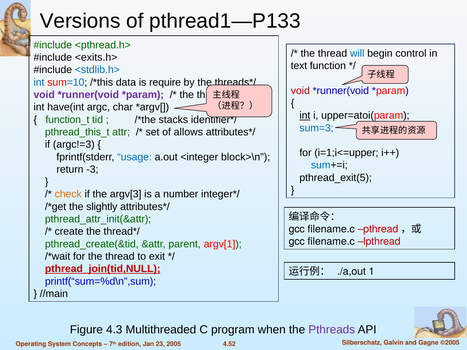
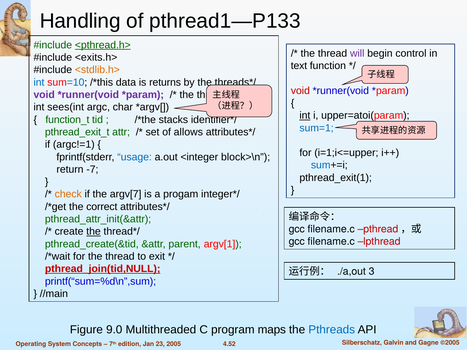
Versions: Versions -> Handling
<pthread.h> underline: none -> present
will colour: blue -> purple
<stdlib.h> colour: blue -> orange
require: require -> returns
have(int: have(int -> sees(int
sum=3: sum=3 -> sum=1
pthread_this_t: pthread_this_t -> pthread_exit_t
argc!=3: argc!=3 -> argc!=1
-3: -3 -> -7
pthread_exit(5: pthread_exit(5 -> pthread_exit(1
argv[3: argv[3 -> argv[7
number: number -> progam
slightly: slightly -> correct
the at (94, 232) underline: none -> present
1: 1 -> 3
4.3: 4.3 -> 9.0
when: when -> maps
Pthreads colour: purple -> blue
